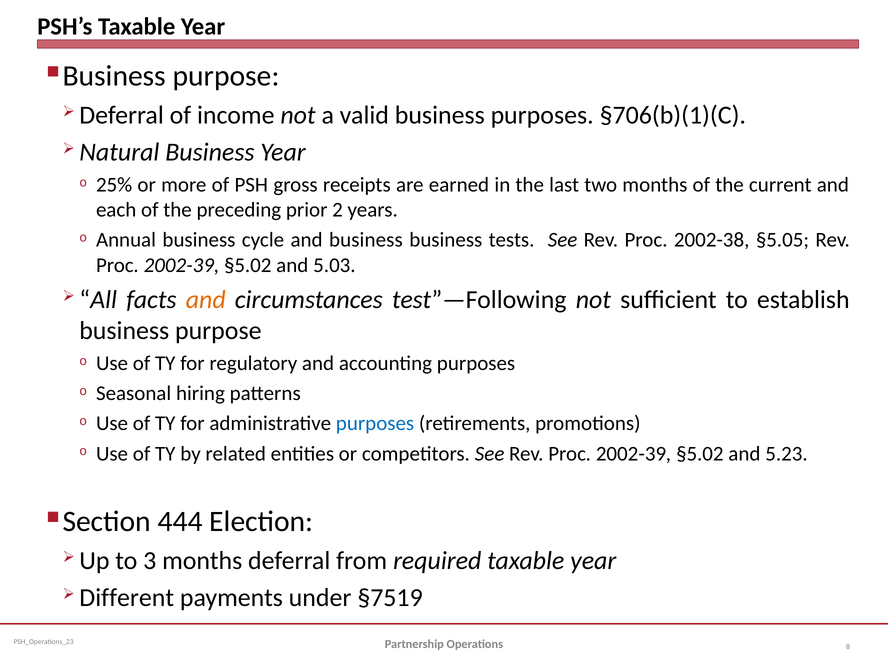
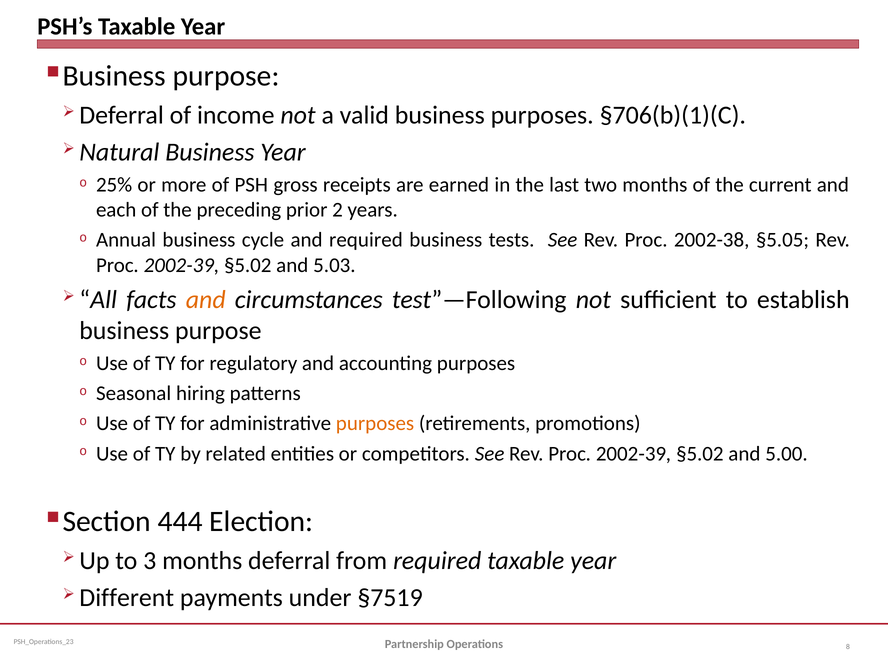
and business: business -> required
purposes at (375, 423) colour: blue -> orange
5.23: 5.23 -> 5.00
